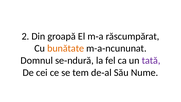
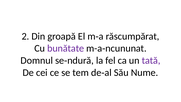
bunătate colour: orange -> purple
